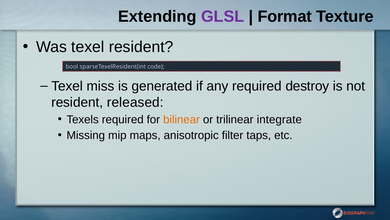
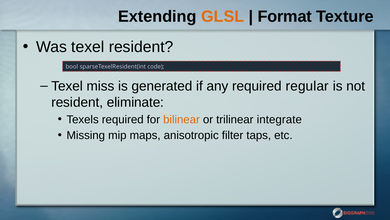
GLSL colour: purple -> orange
destroy: destroy -> regular
released: released -> eliminate
